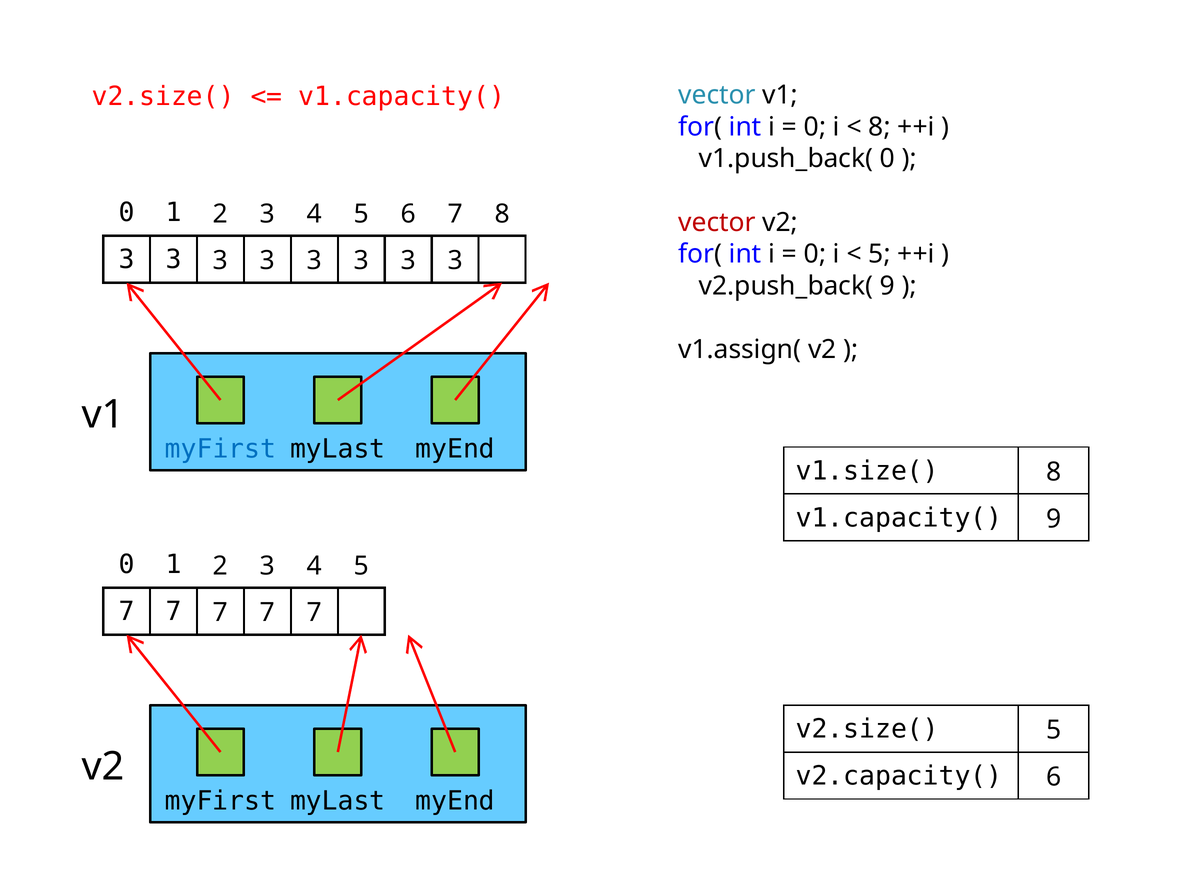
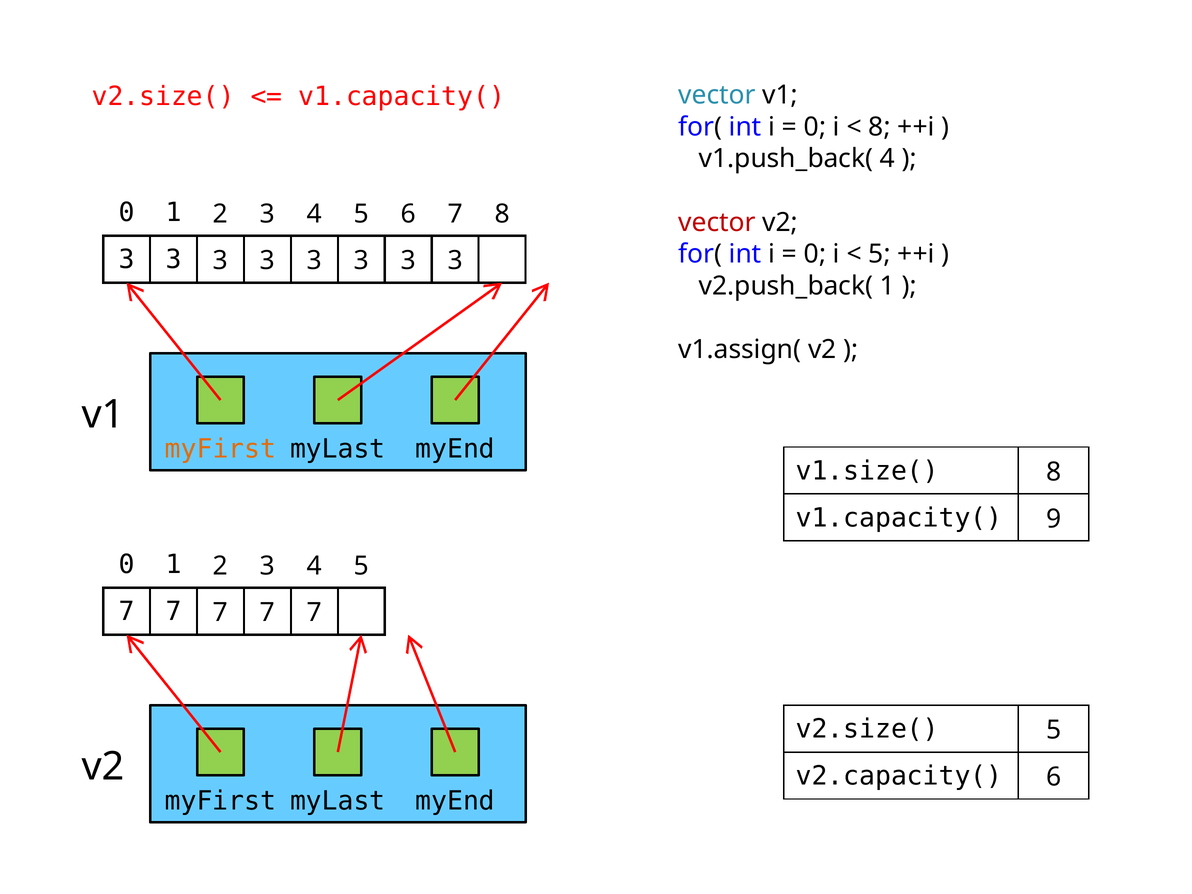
v1.push_back( 0: 0 -> 4
v2.push_back( 9: 9 -> 1
myFirst at (220, 449) colour: blue -> orange
